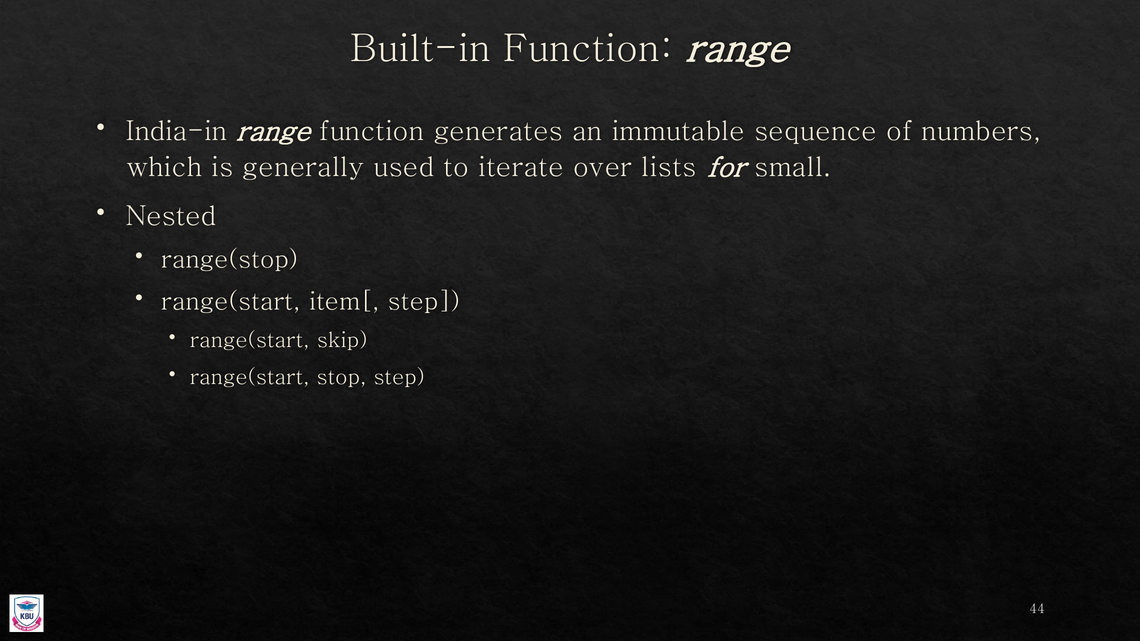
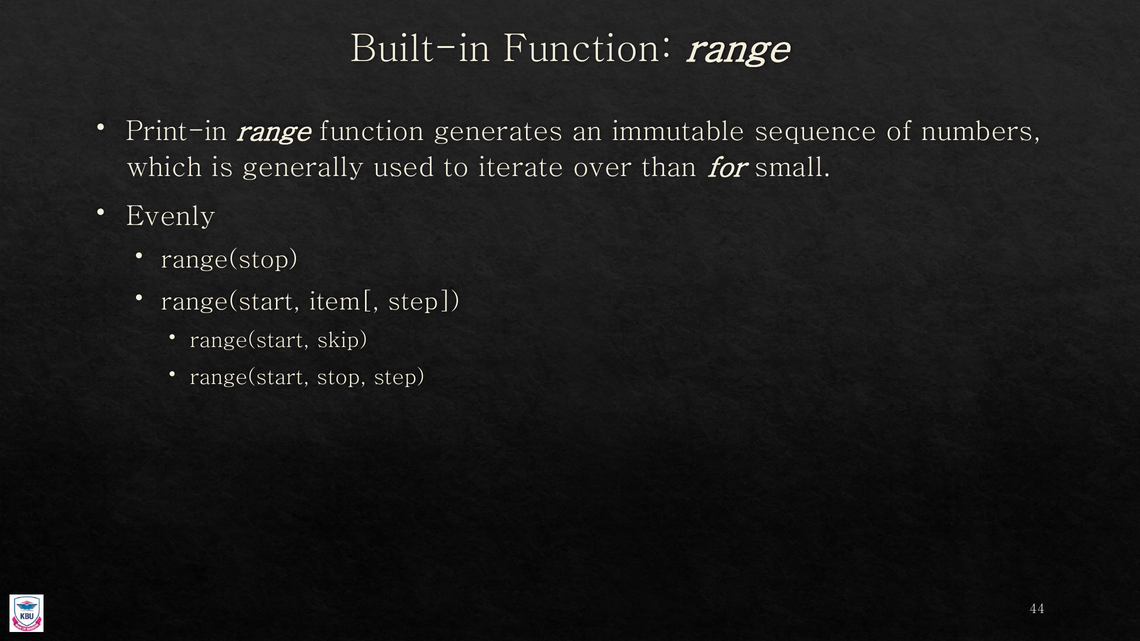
India-in: India-in -> Print-in
lists: lists -> than
Nested: Nested -> Evenly
